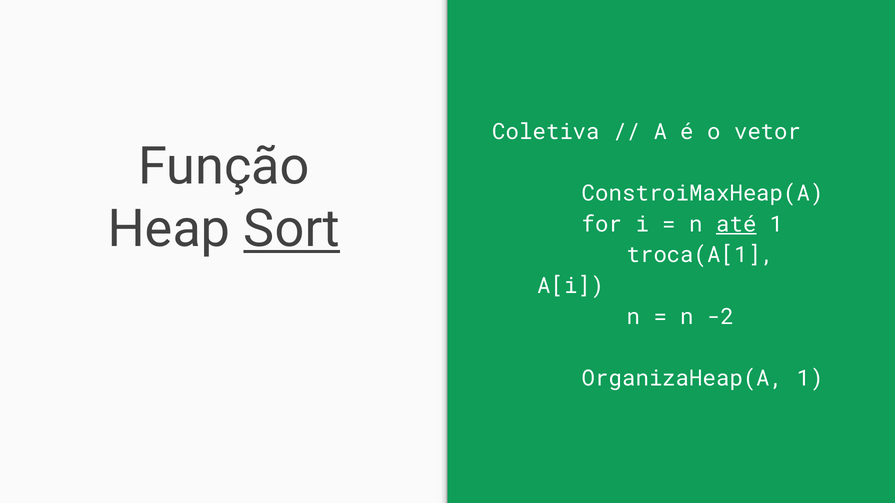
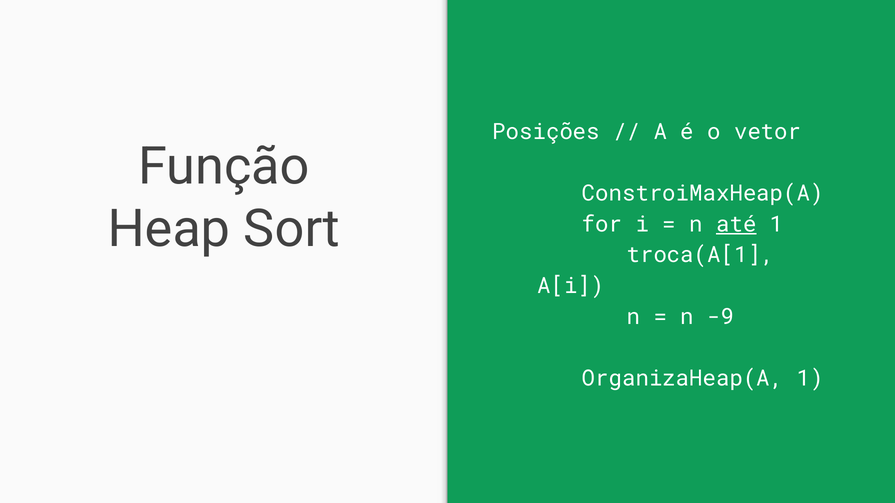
Coletiva: Coletiva -> Posições
Sort underline: present -> none
-2: -2 -> -9
